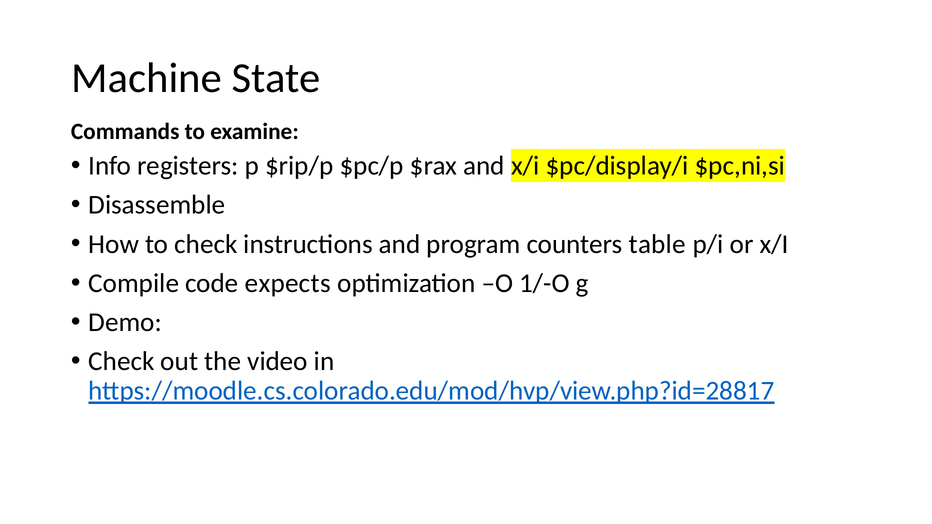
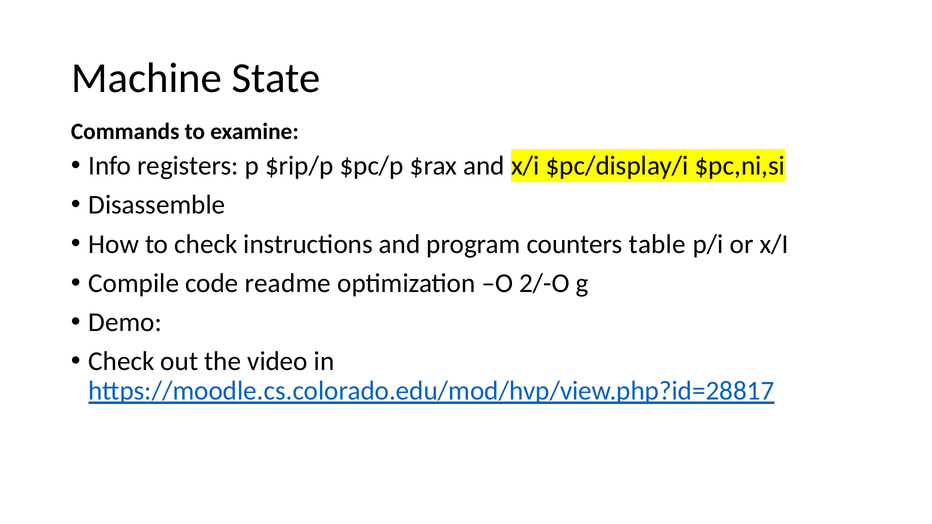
expects: expects -> readme
1/-O: 1/-O -> 2/-O
